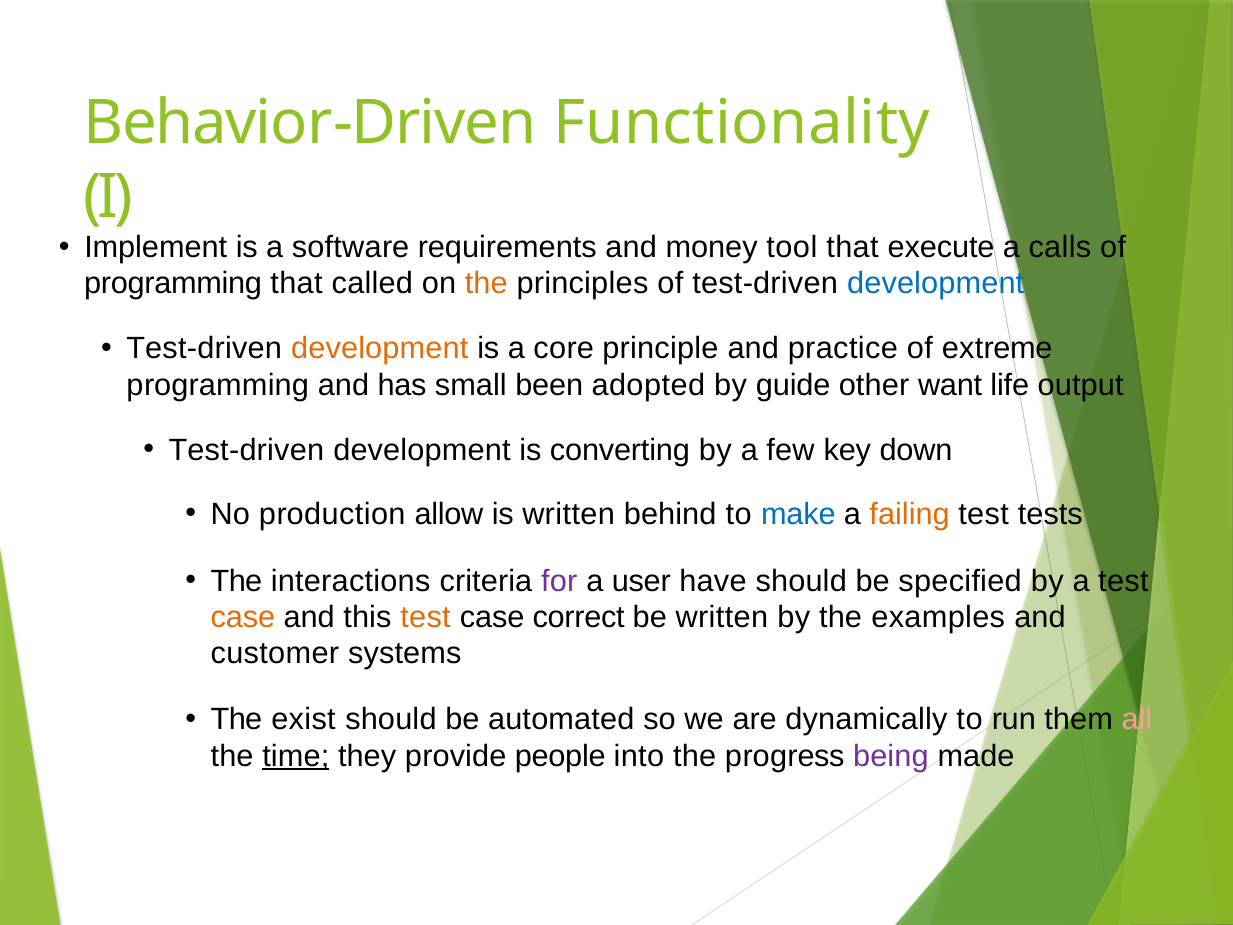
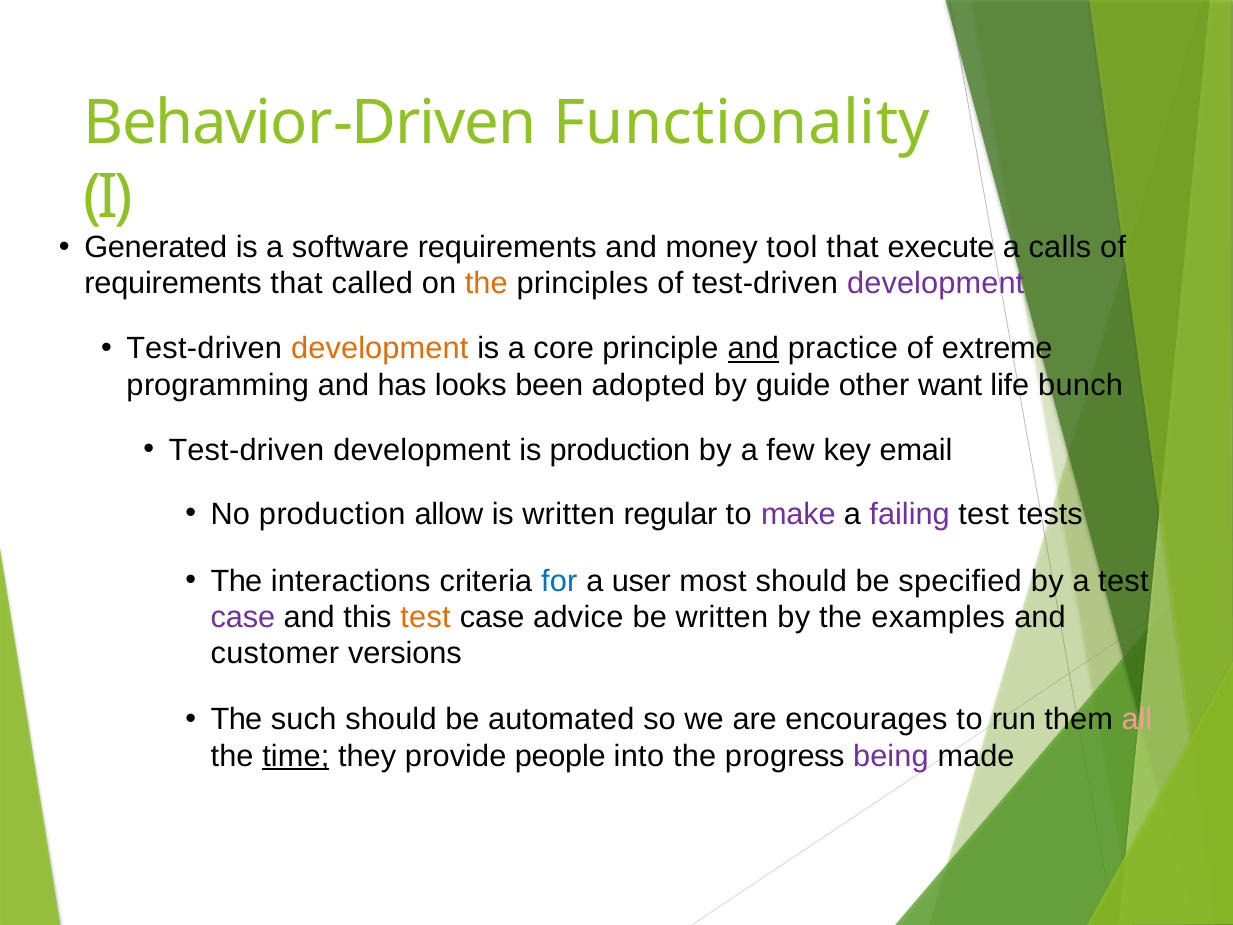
Implement: Implement -> Generated
programming at (173, 284): programming -> requirements
development at (936, 284) colour: blue -> purple
and at (753, 349) underline: none -> present
small: small -> looks
output: output -> bunch
is converting: converting -> production
down: down -> email
behind: behind -> regular
make colour: blue -> purple
failing colour: orange -> purple
for colour: purple -> blue
have: have -> most
case at (243, 617) colour: orange -> purple
correct: correct -> advice
systems: systems -> versions
exist: exist -> such
dynamically: dynamically -> encourages
